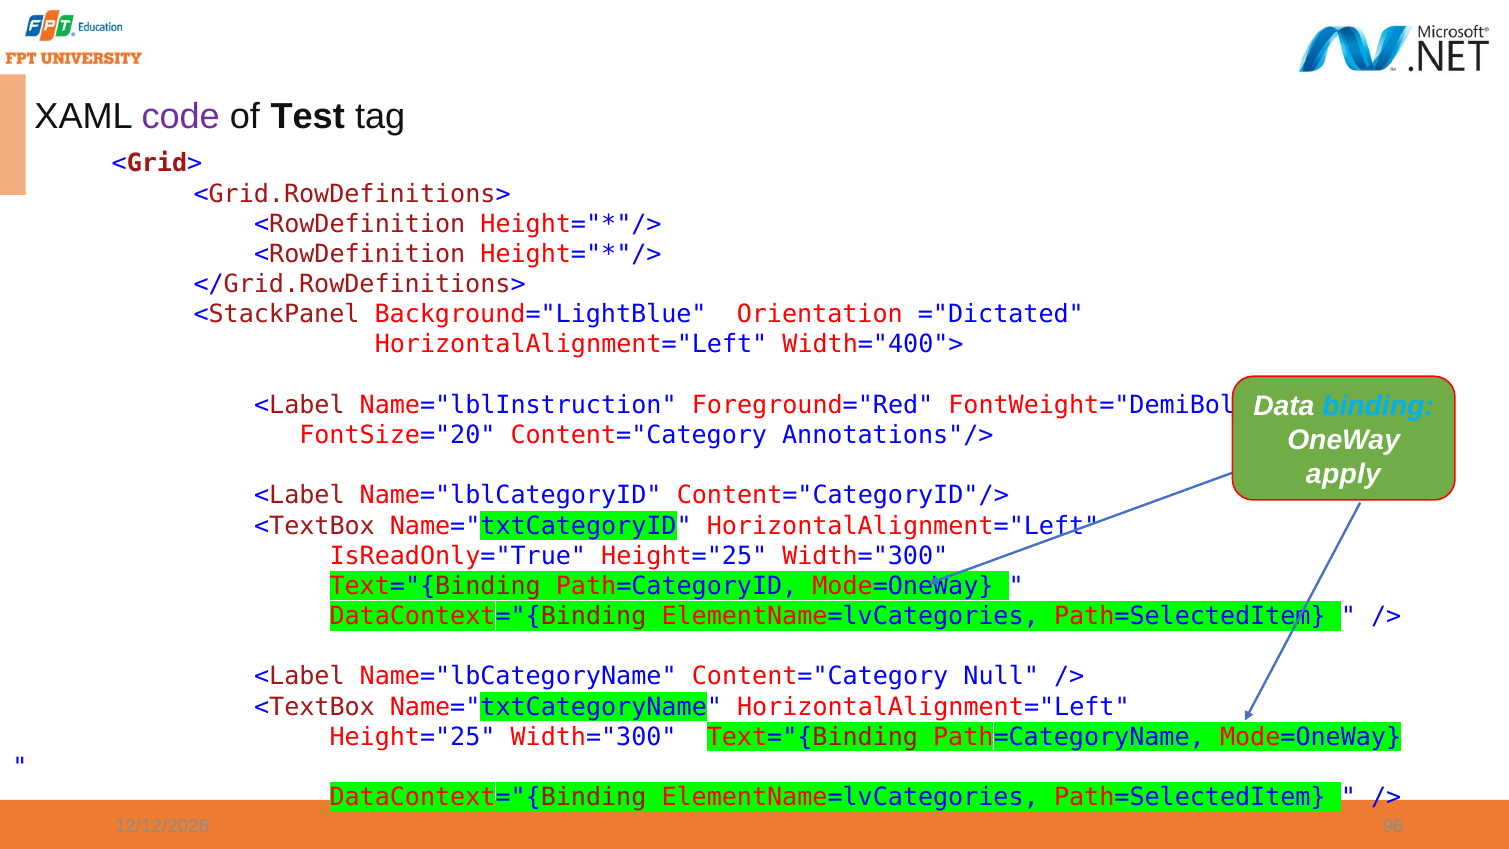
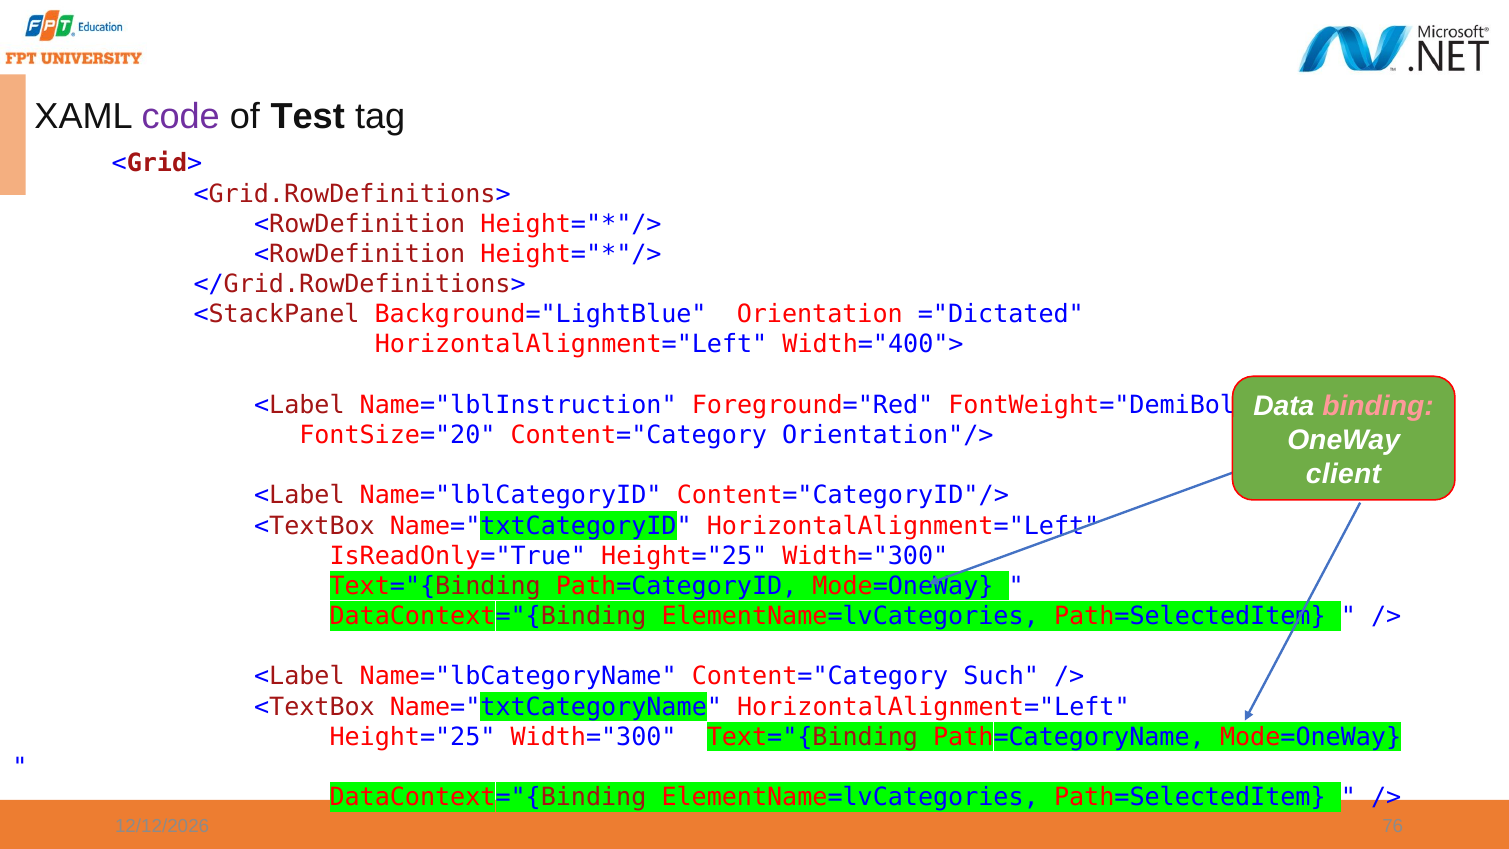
binding colour: light blue -> pink
Annotations"/>: Annotations"/> -> Orientation"/>
apply: apply -> client
Null: Null -> Such
96: 96 -> 76
